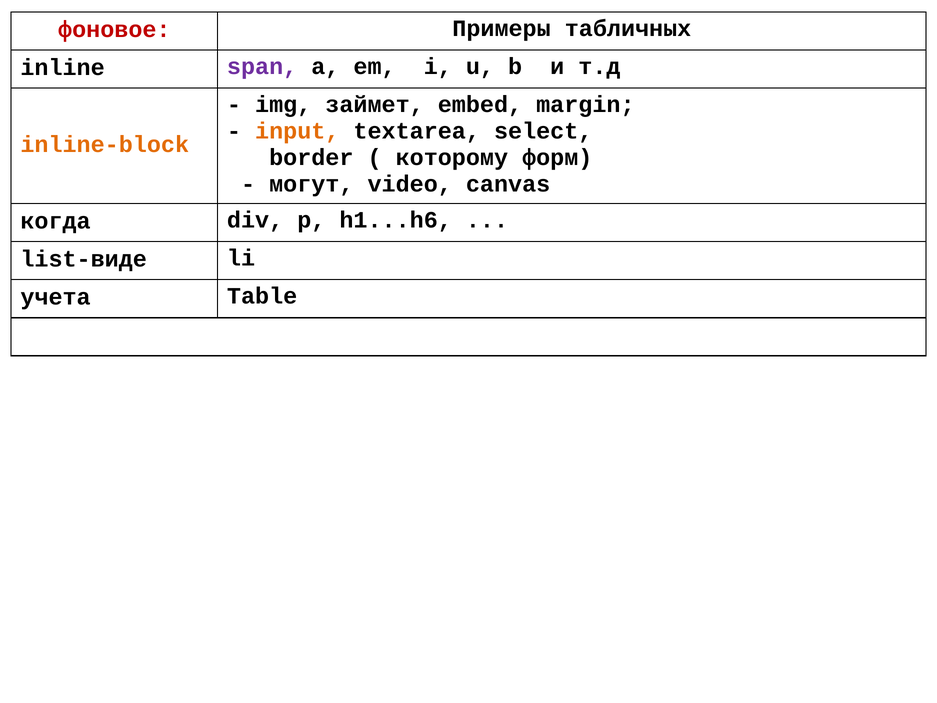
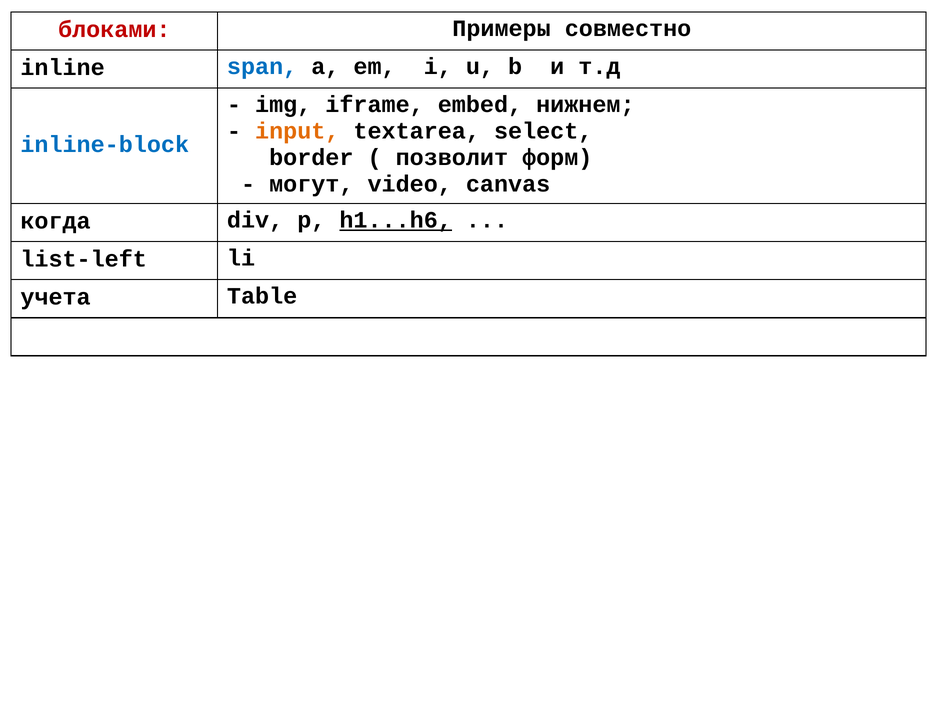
фоновое: фоновое -> блоками
табличных: табличных -> совместно
span colour: purple -> blue
займет: займет -> iframe
margin: margin -> нижнем
inline-block colour: orange -> blue
которому: которому -> позволит
h1...h6 underline: none -> present
list-виде: list-виде -> list-left
